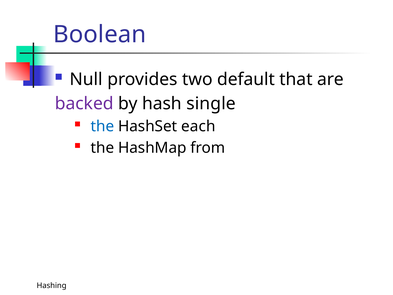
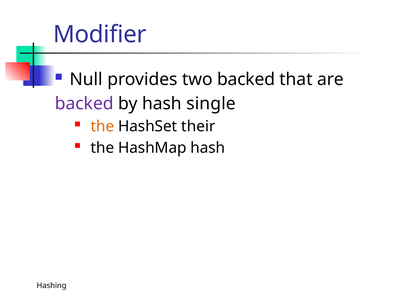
Boolean: Boolean -> Modifier
two default: default -> backed
the at (102, 126) colour: blue -> orange
each: each -> their
HashMap from: from -> hash
